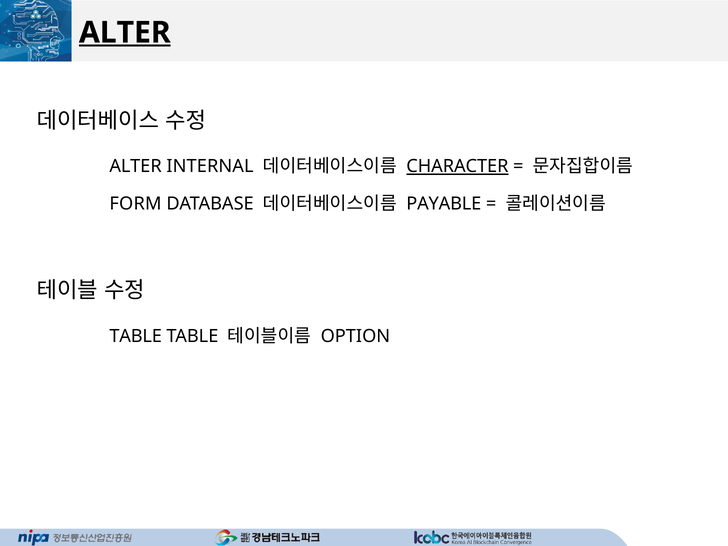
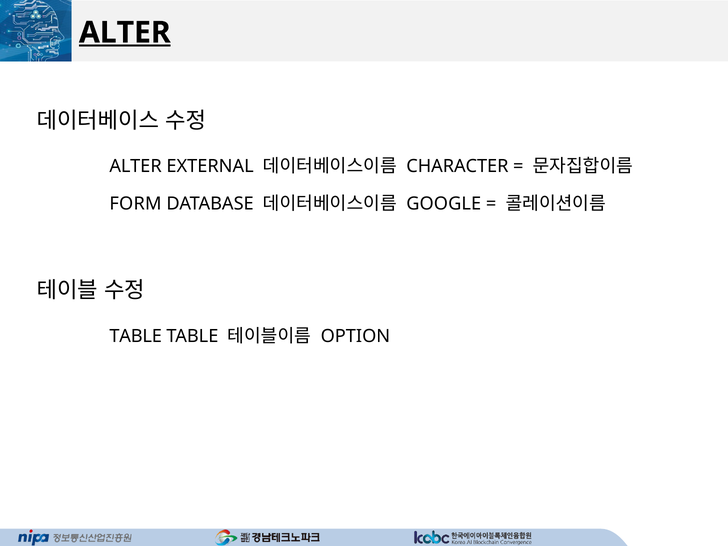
INTERNAL: INTERNAL -> EXTERNAL
CHARACTER underline: present -> none
PAYABLE: PAYABLE -> GOOGLE
